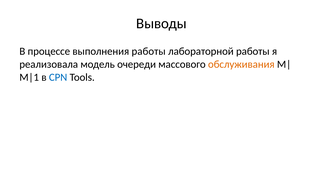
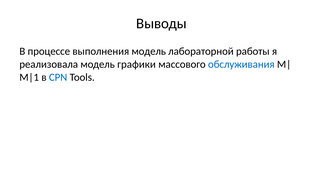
выполнения работы: работы -> модель
очереди: очереди -> графики
обслуживания colour: orange -> blue
